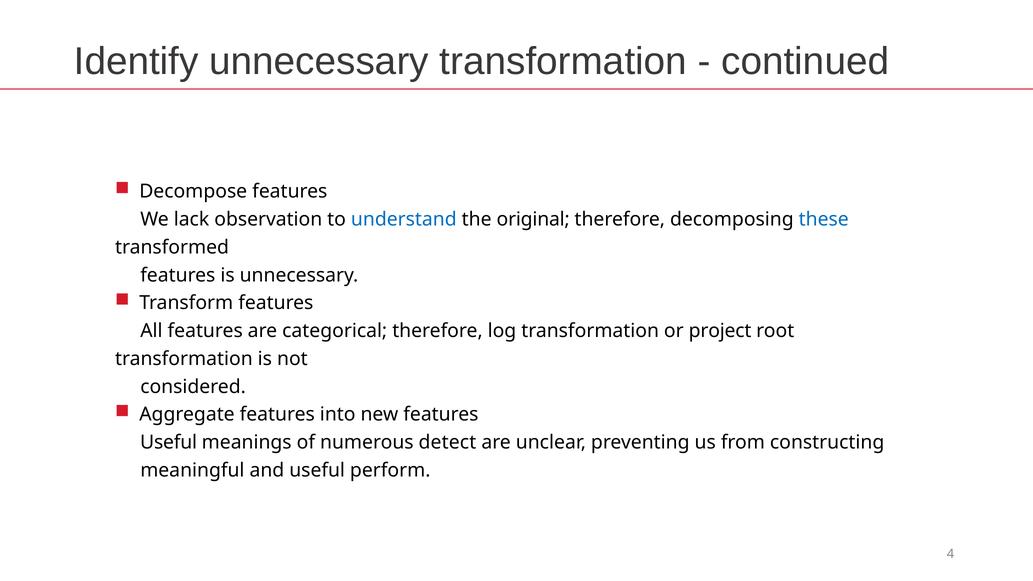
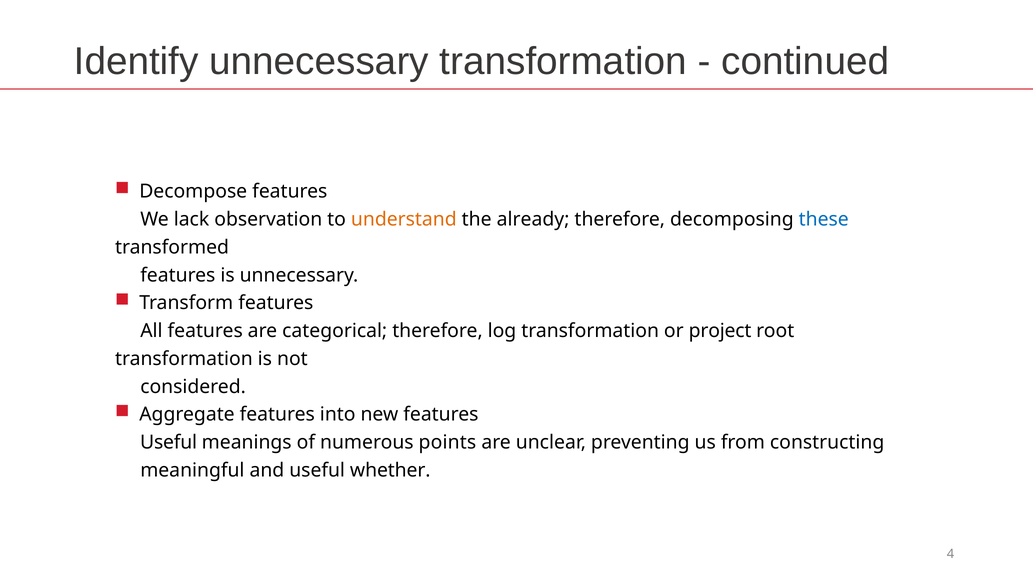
understand colour: blue -> orange
original: original -> already
detect: detect -> points
perform: perform -> whether
